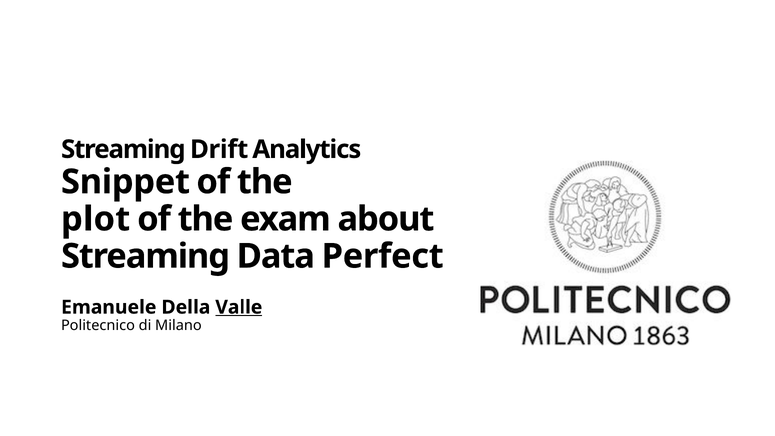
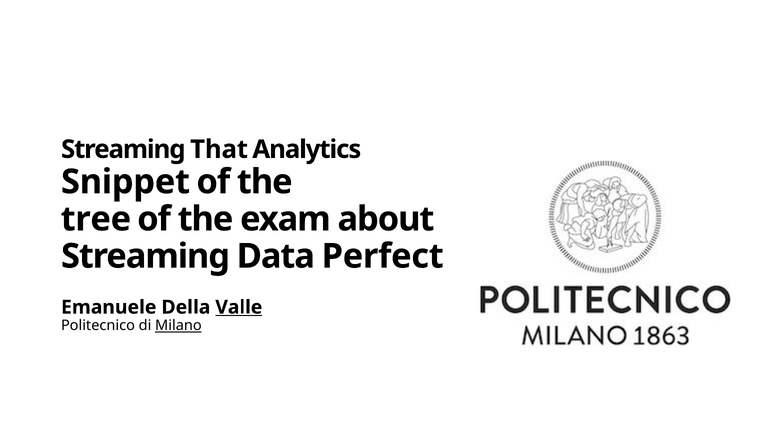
Drift: Drift -> That
plot: plot -> tree
Milano underline: none -> present
